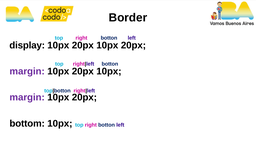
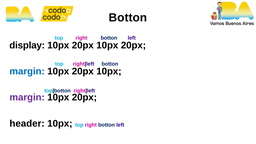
Border at (128, 18): Border -> Botton
margin at (27, 71) colour: purple -> blue
bottom: bottom -> header
